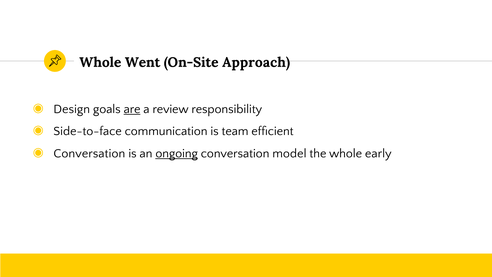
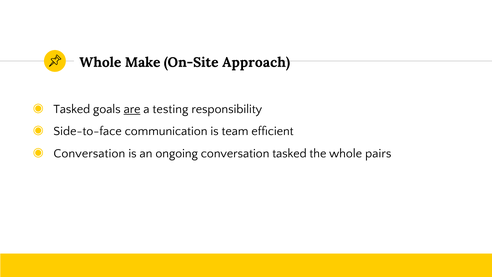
Went: Went -> Make
Design at (72, 109): Design -> Tasked
review: review -> testing
ongoing underline: present -> none
conversation model: model -> tasked
early: early -> pairs
